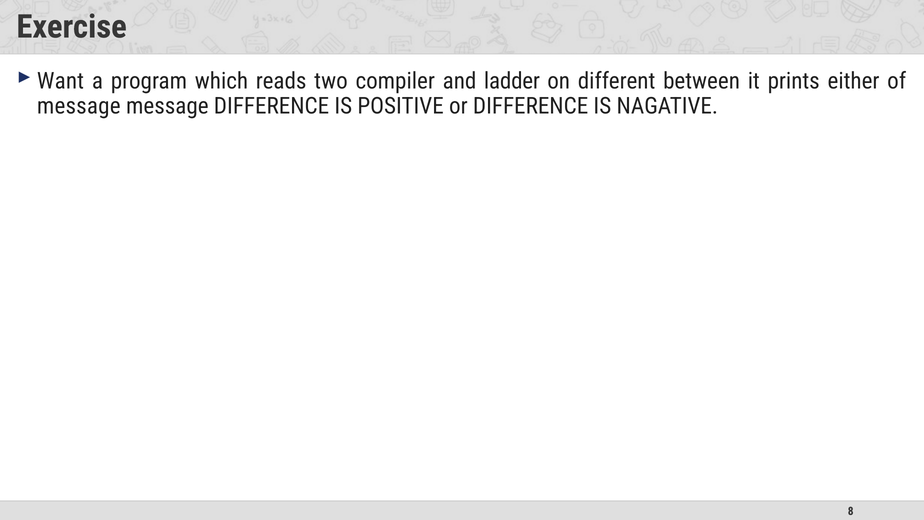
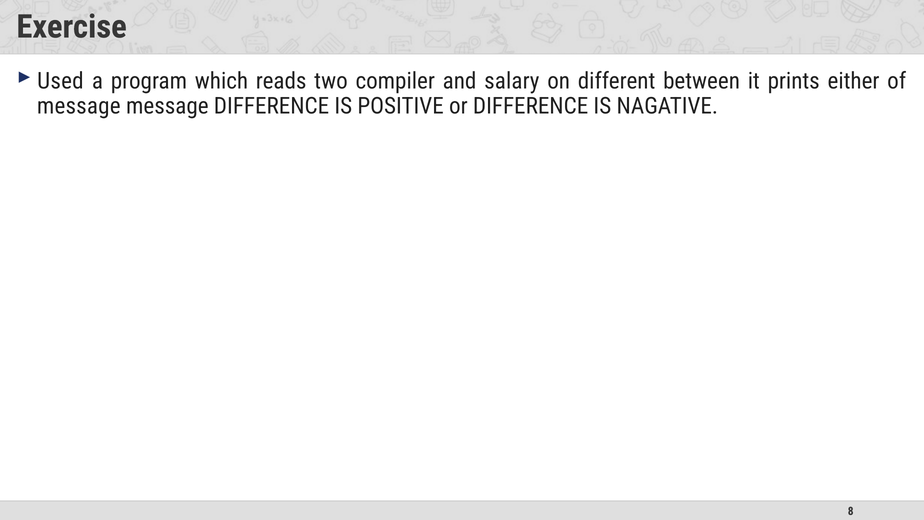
Want: Want -> Used
ladder: ladder -> salary
